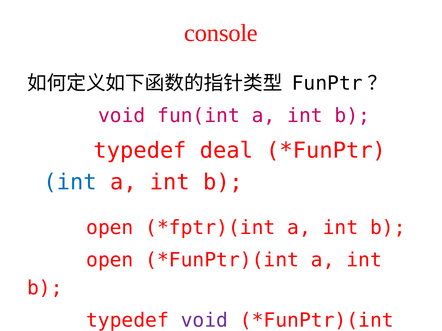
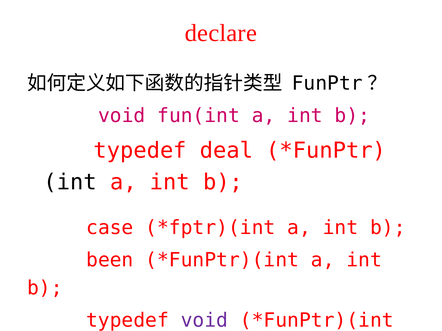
console: console -> declare
int at (70, 183) colour: blue -> black
open at (110, 228): open -> case
open at (110, 260): open -> been
